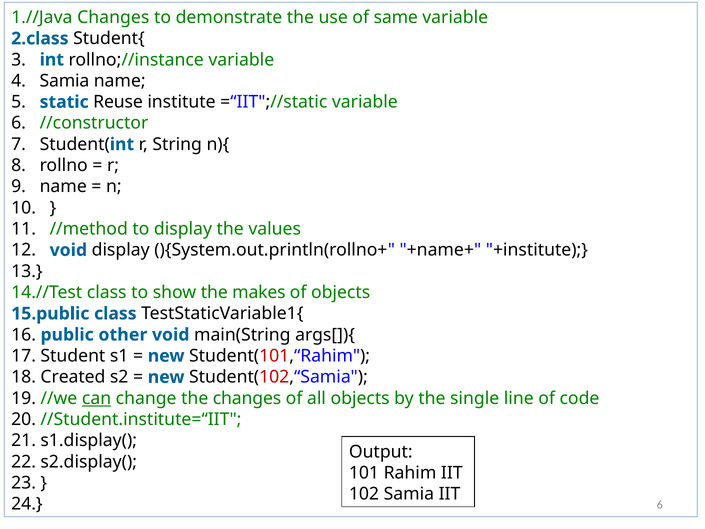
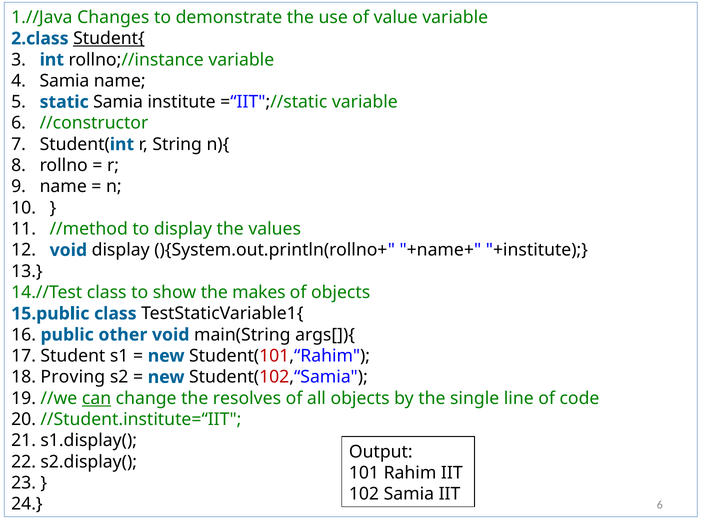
same: same -> value
Student{ underline: none -> present
static Reuse: Reuse -> Samia
Created: Created -> Proving
the changes: changes -> resolves
